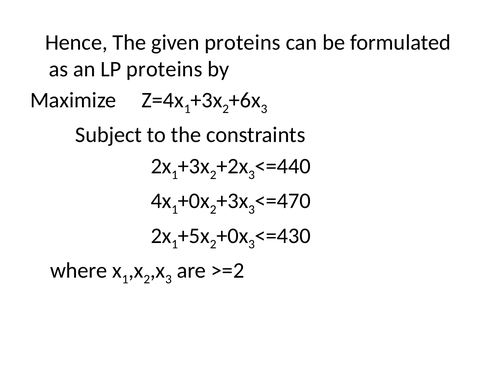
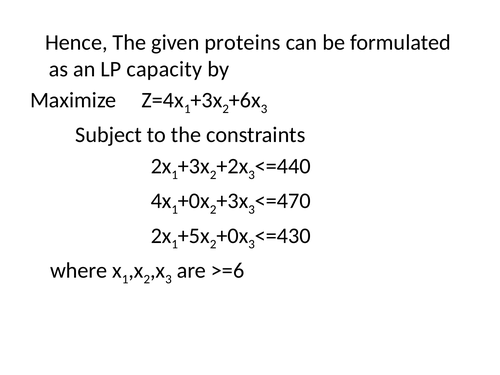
LP proteins: proteins -> capacity
>=2: >=2 -> >=6
